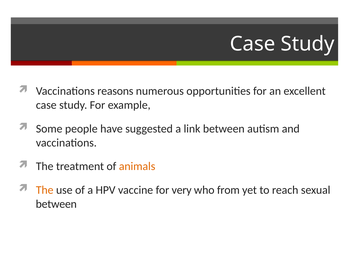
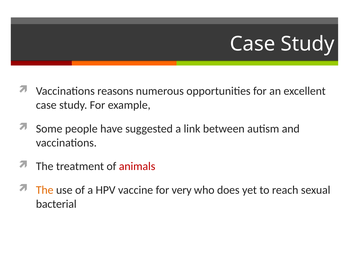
animals colour: orange -> red
from: from -> does
between at (56, 204): between -> bacterial
